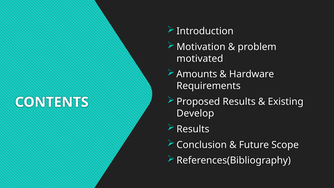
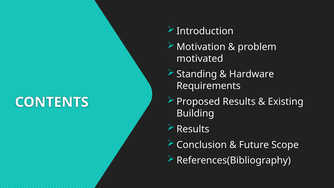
Amounts: Amounts -> Standing
Develop: Develop -> Building
